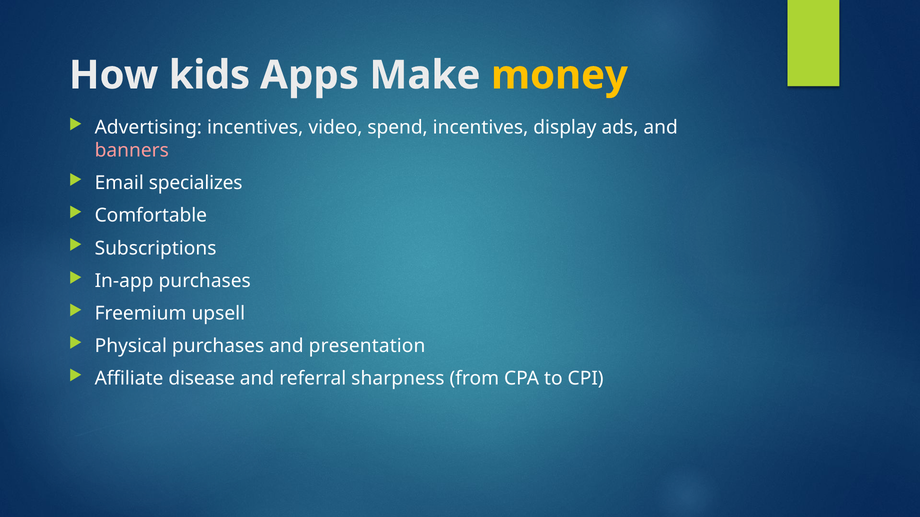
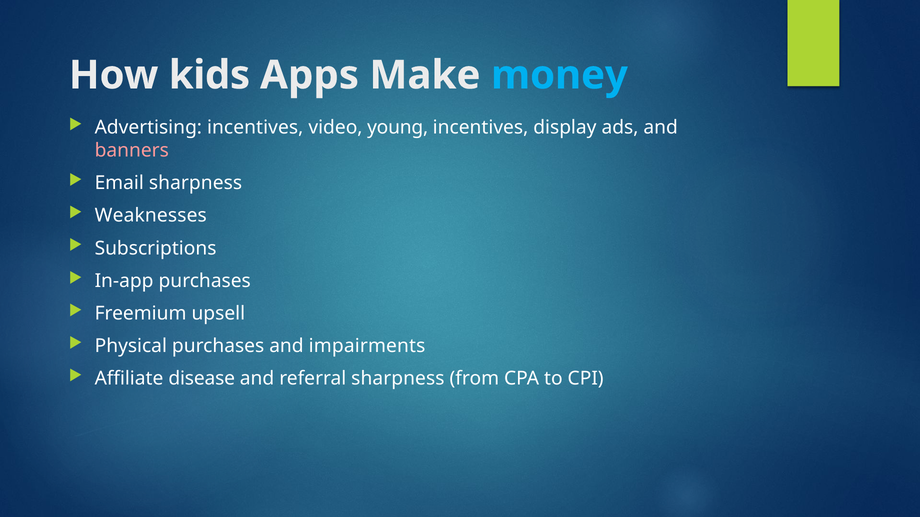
money colour: yellow -> light blue
spend: spend -> young
Email specializes: specializes -> sharpness
Comfortable: Comfortable -> Weaknesses
presentation: presentation -> impairments
